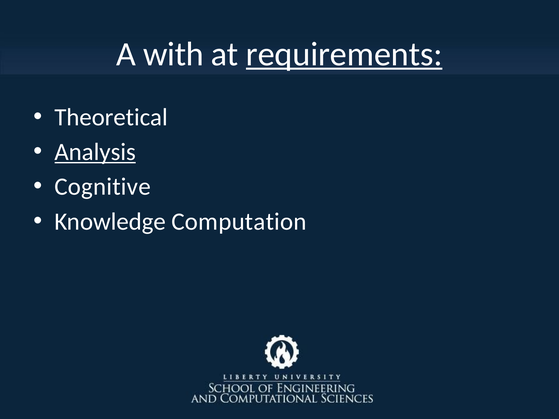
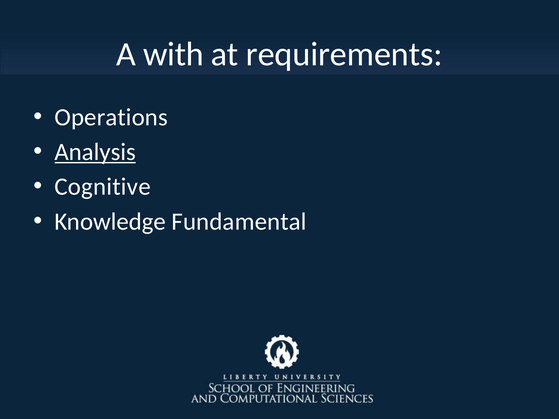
requirements underline: present -> none
Theoretical: Theoretical -> Operations
Computation: Computation -> Fundamental
